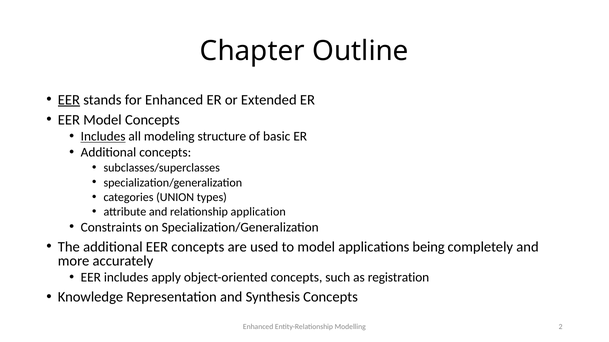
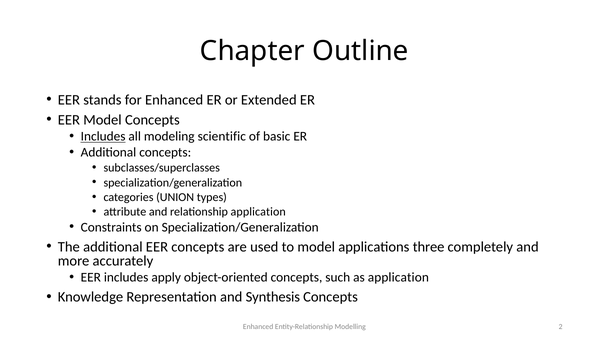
EER at (69, 100) underline: present -> none
structure: structure -> scientific
being: being -> three
as registration: registration -> application
